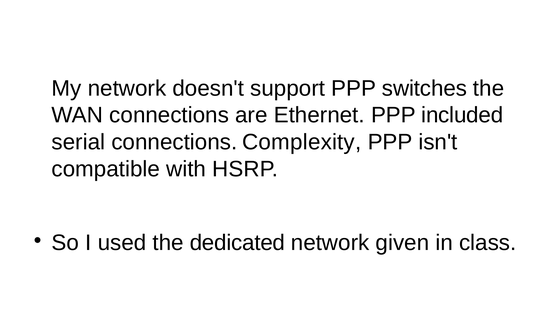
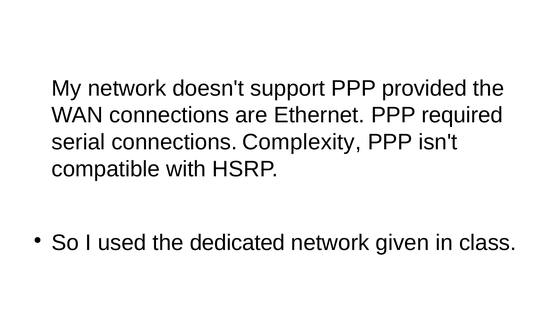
switches: switches -> provided
included: included -> required
